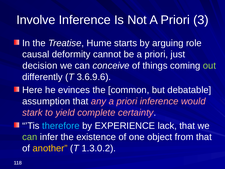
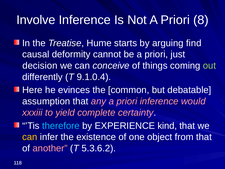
3: 3 -> 8
role: role -> find
3.6.9.6: 3.6.9.6 -> 9.1.0.4
stark: stark -> xxxiii
lack: lack -> kind
can at (30, 137) colour: light green -> yellow
another colour: yellow -> pink
1.3.0.2: 1.3.0.2 -> 5.3.6.2
